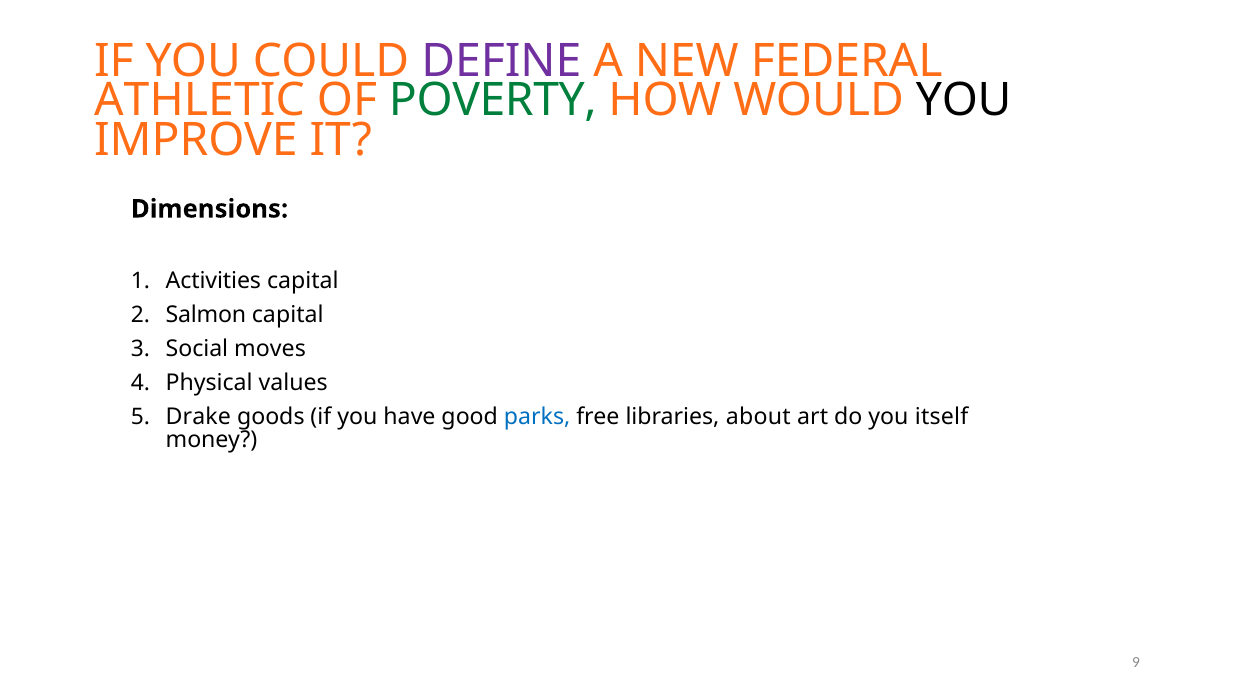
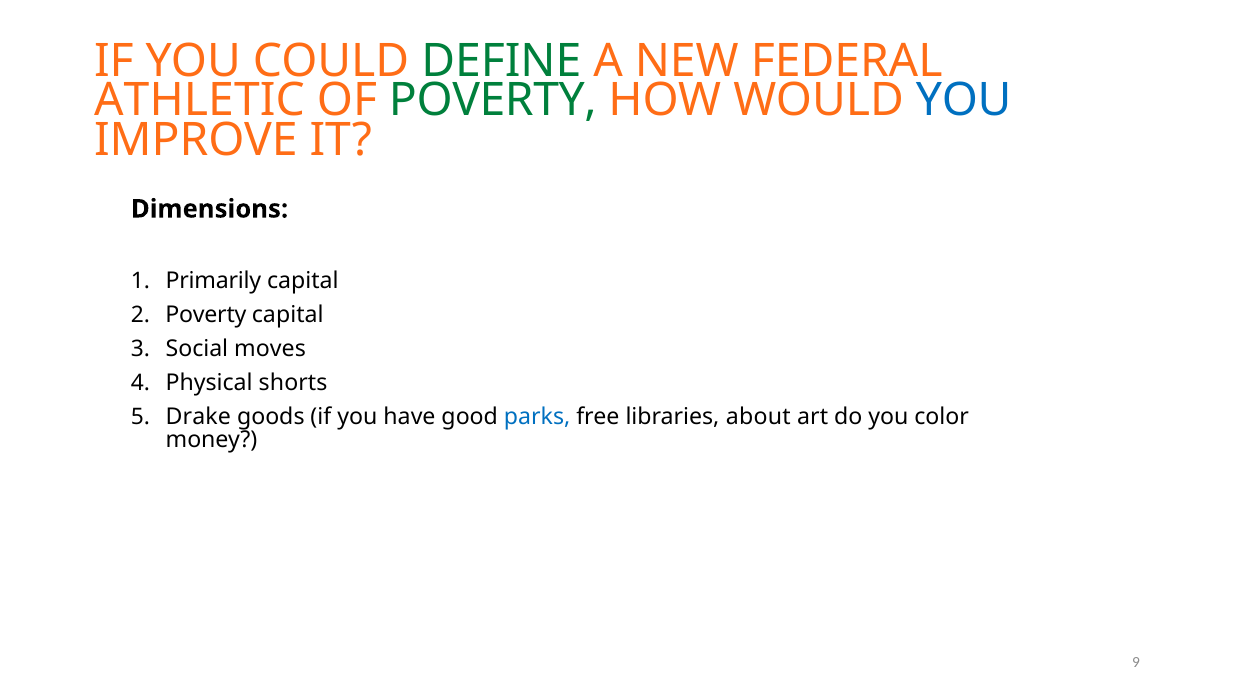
DEFINE colour: purple -> green
YOU at (964, 101) colour: black -> blue
Activities: Activities -> Primarily
Salmon at (206, 315): Salmon -> Poverty
values: values -> shorts
itself: itself -> color
